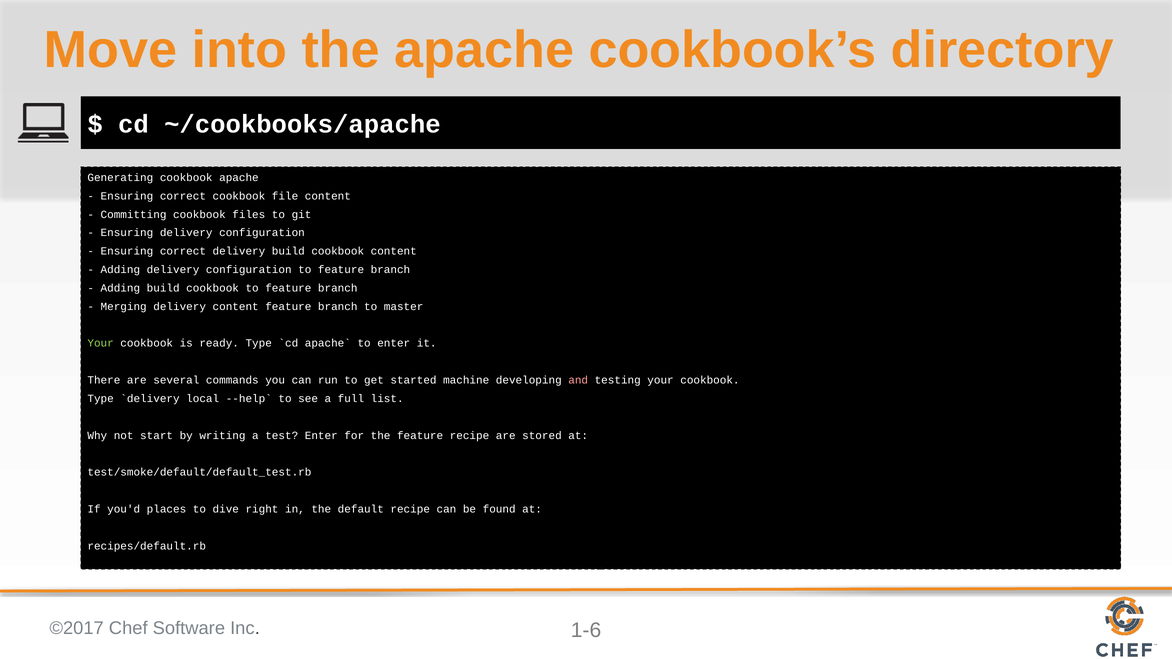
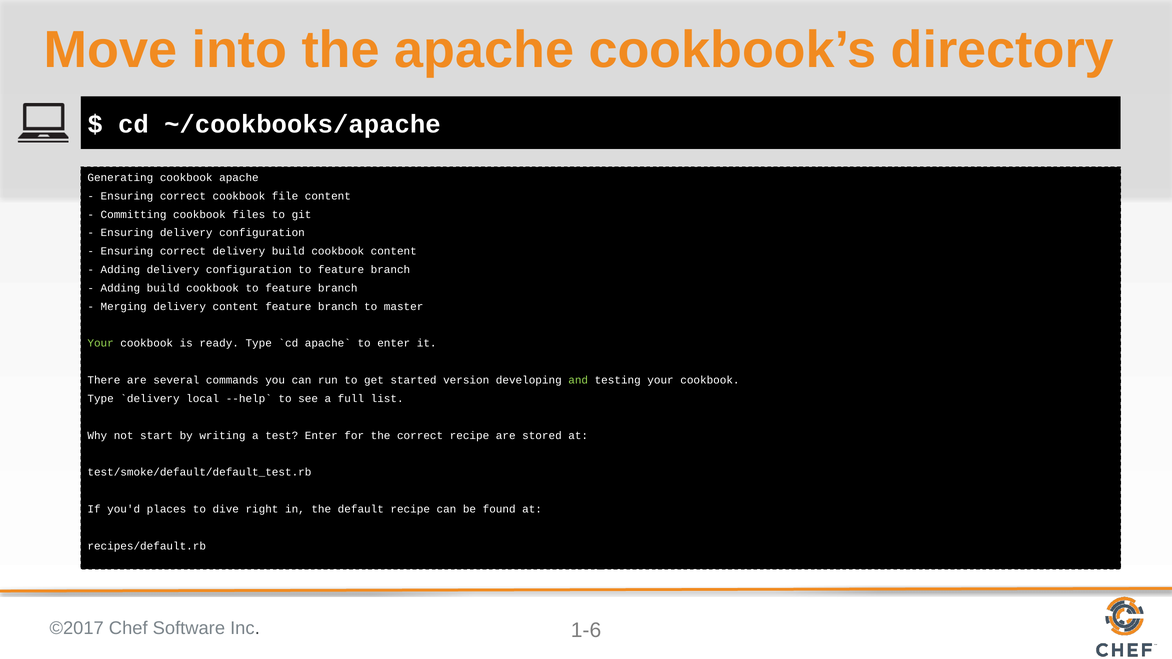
machine: machine -> version
and colour: pink -> light green
the feature: feature -> correct
